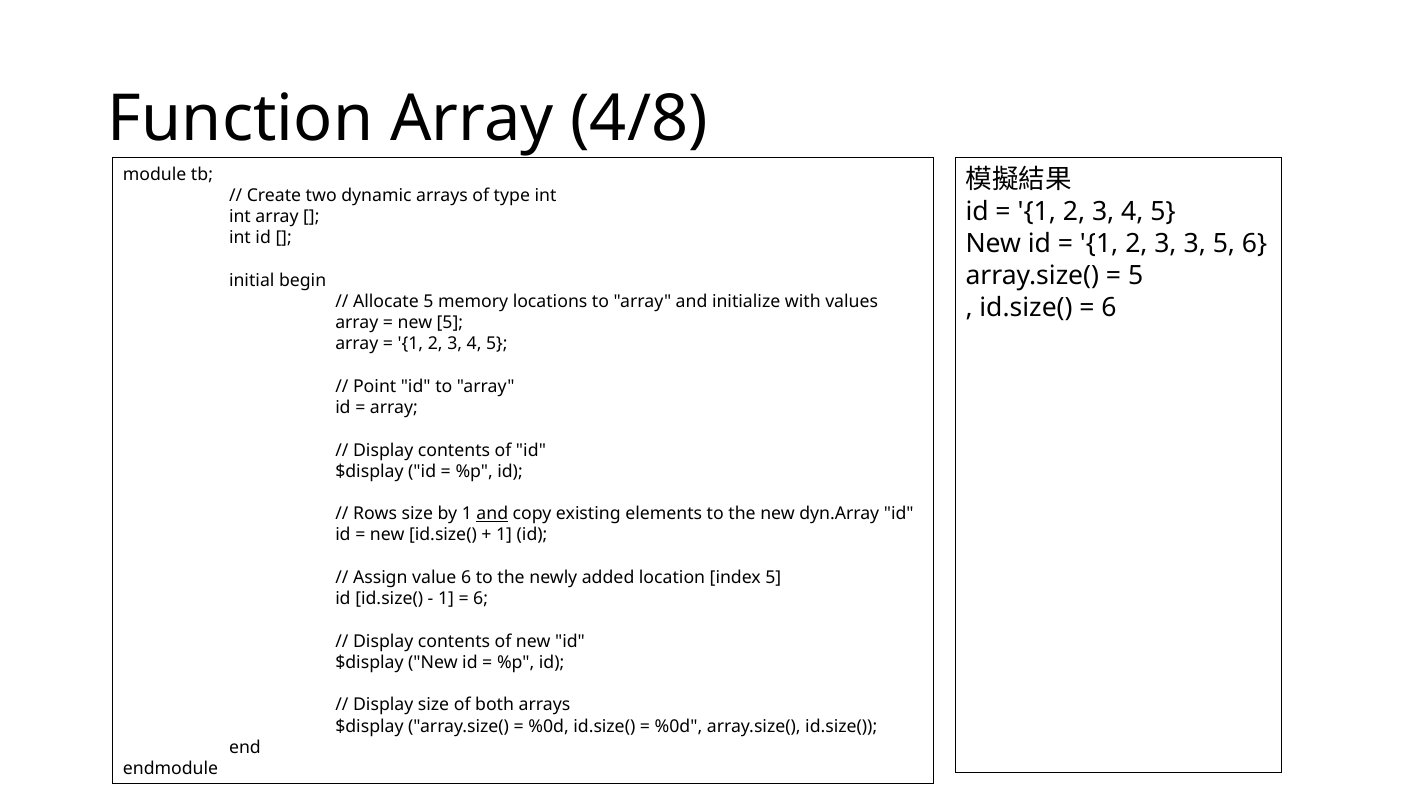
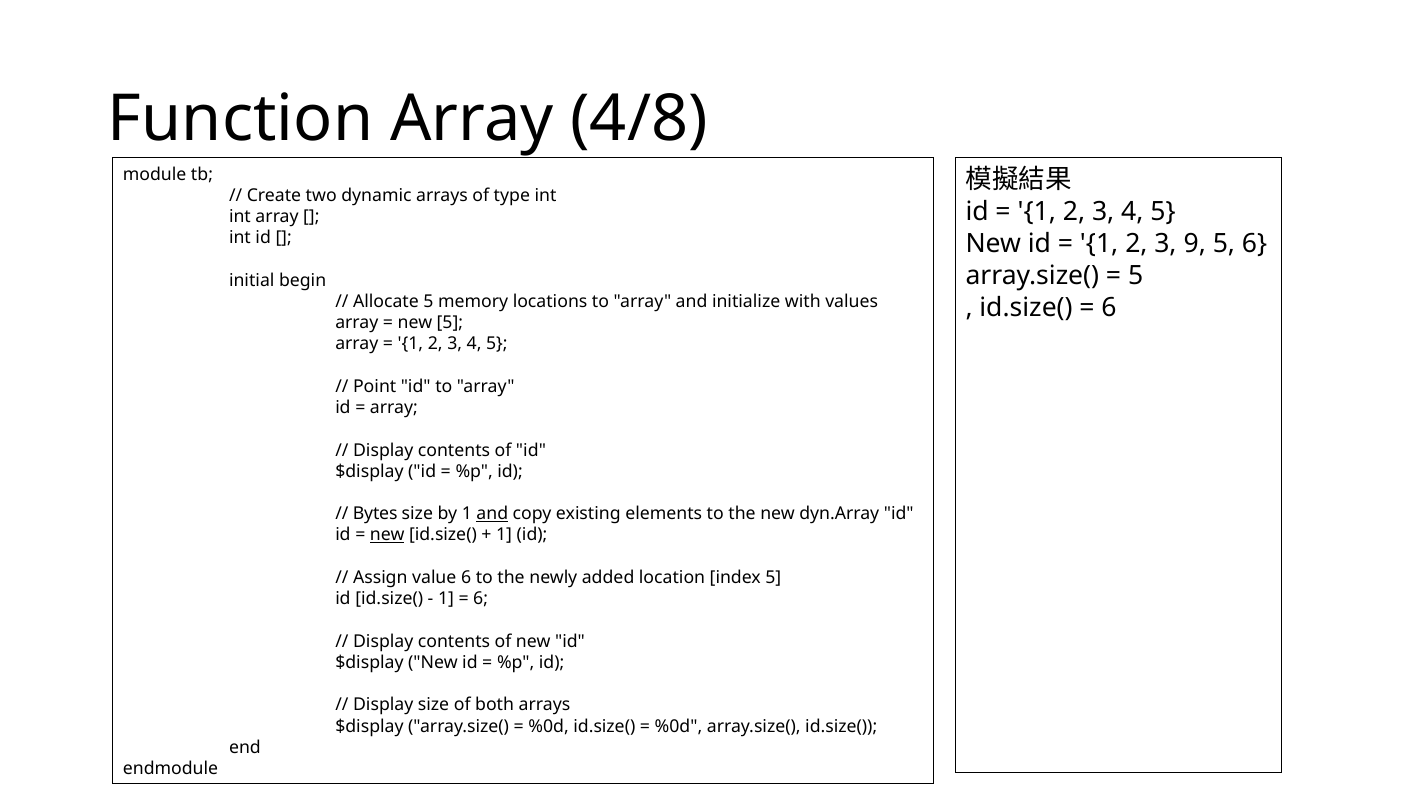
3 3: 3 -> 9
Rows: Rows -> Bytes
new at (387, 535) underline: none -> present
